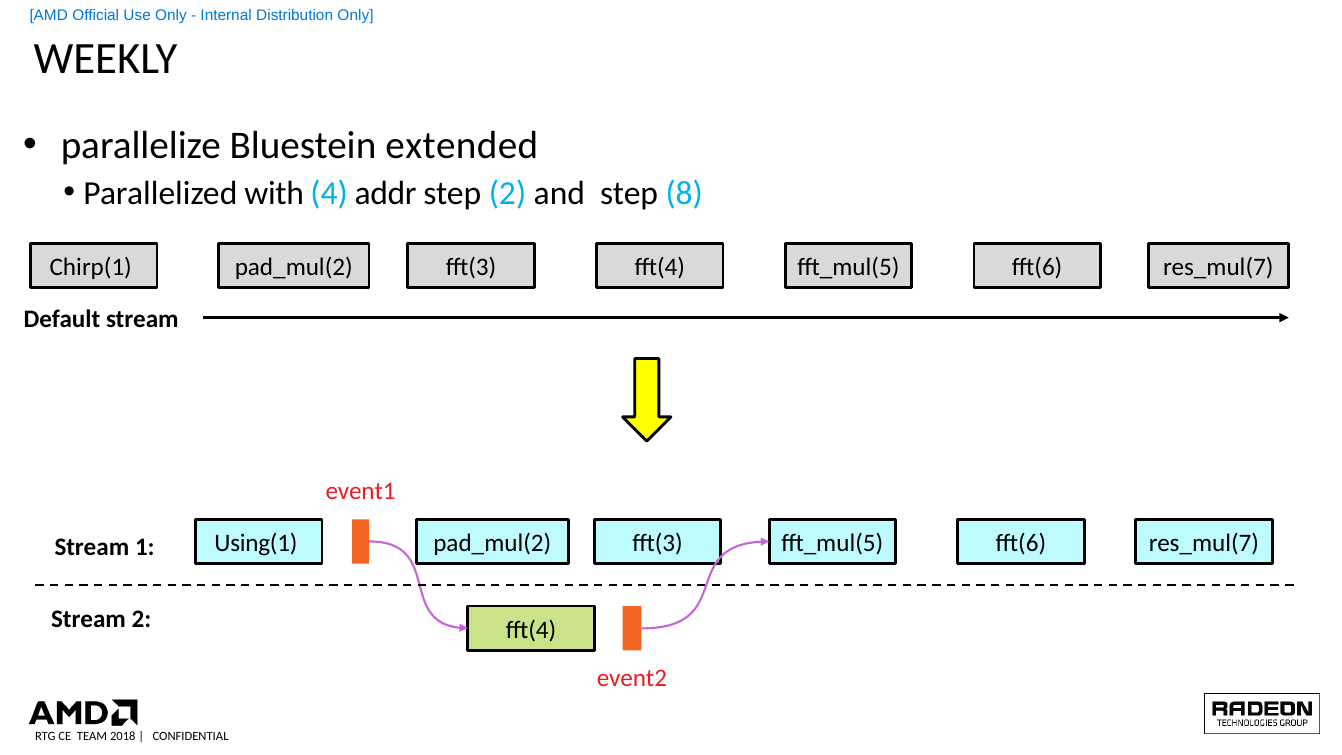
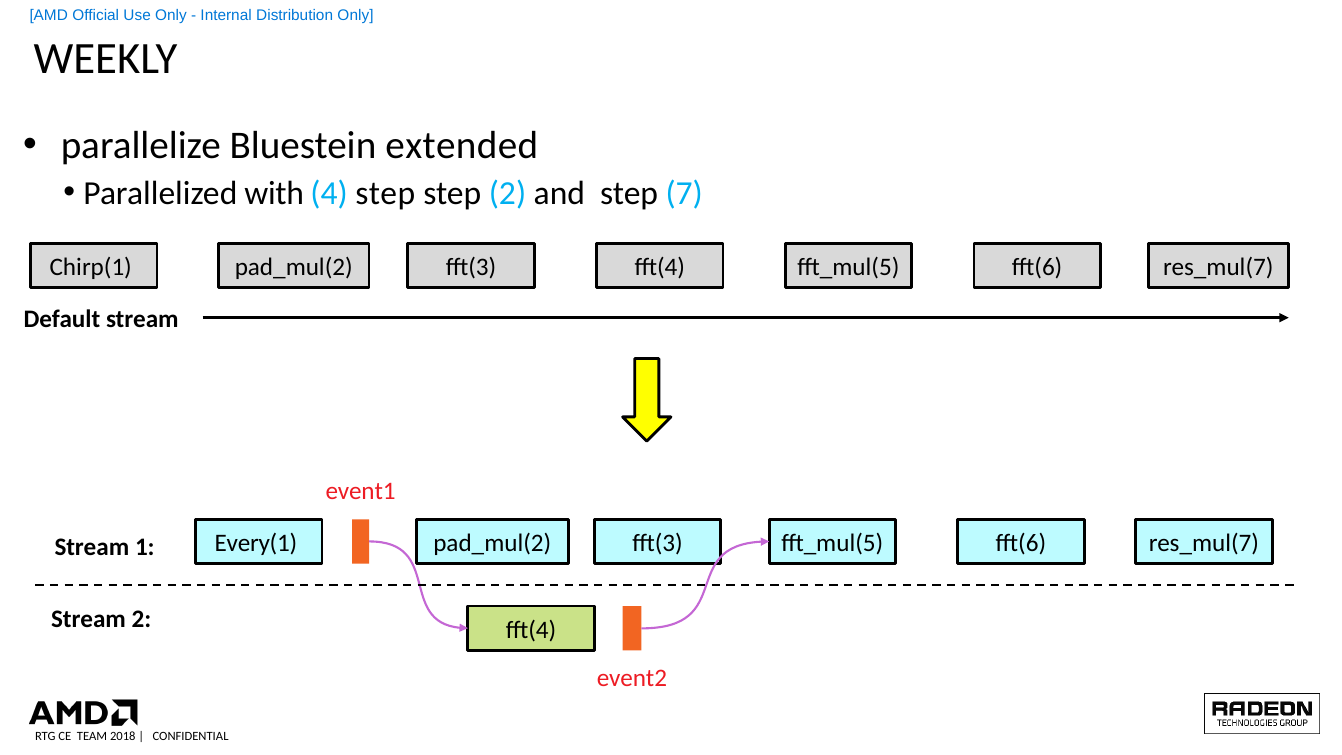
4 addr: addr -> step
8: 8 -> 7
Using(1: Using(1 -> Every(1
